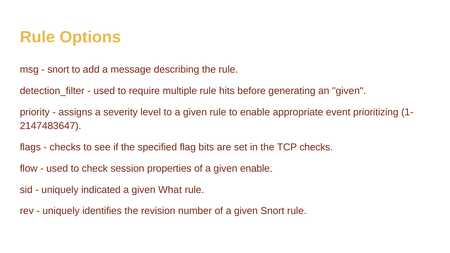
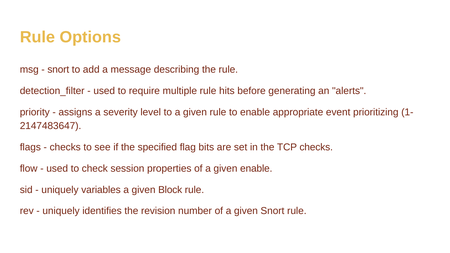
an given: given -> alerts
indicated: indicated -> variables
What: What -> Block
